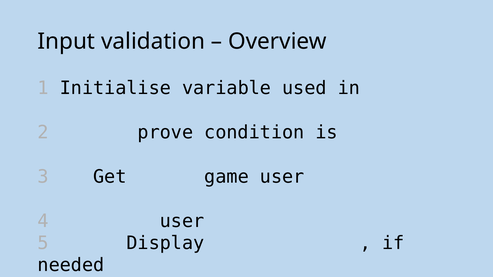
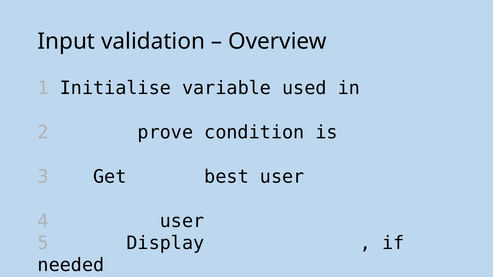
game: game -> best
